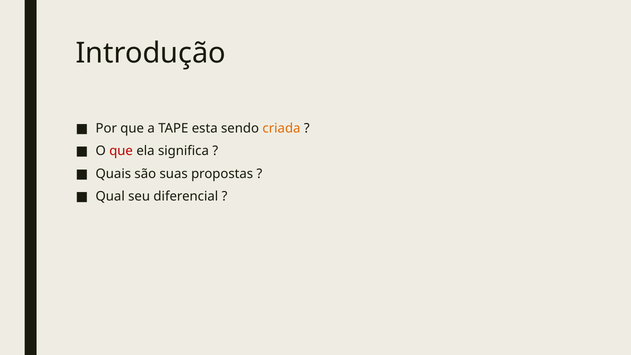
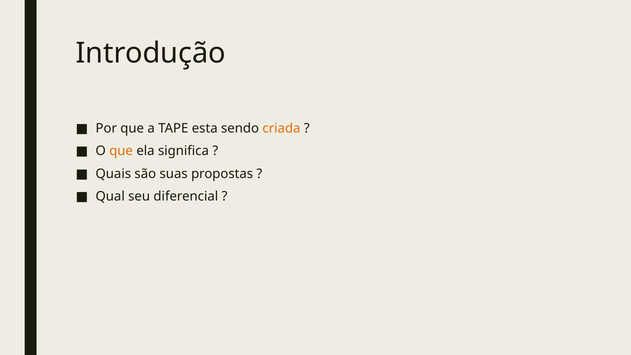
que at (121, 151) colour: red -> orange
